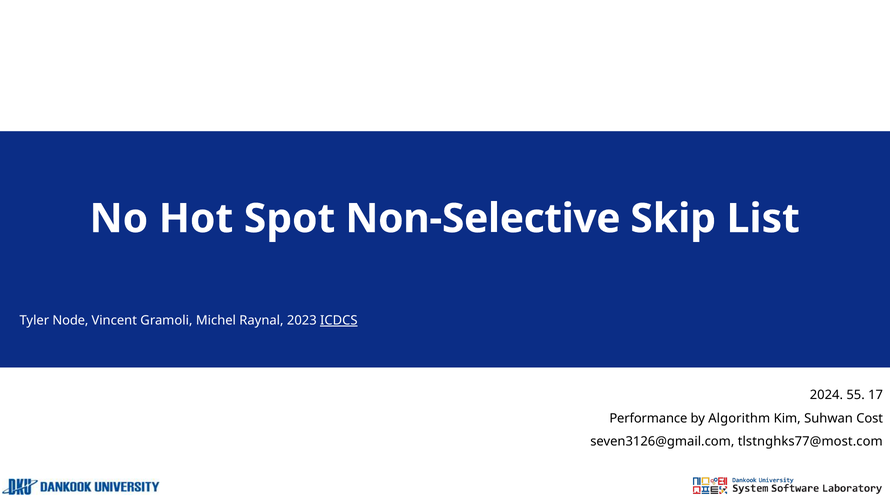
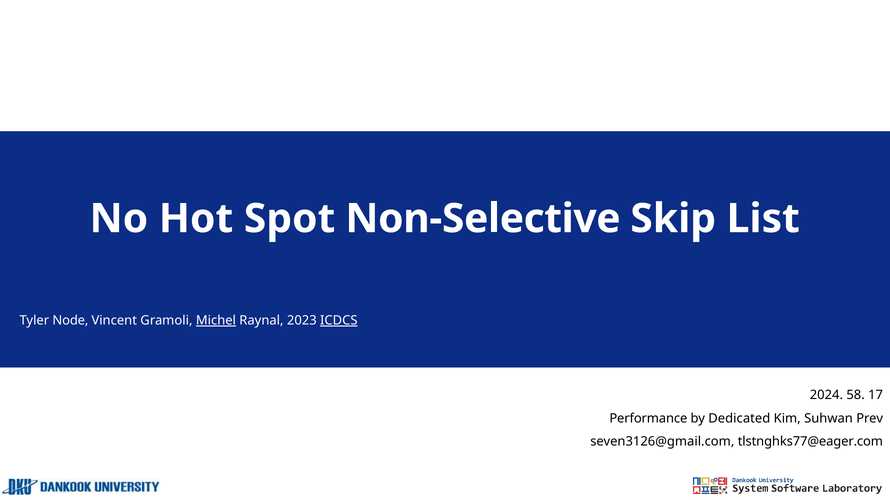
Michel underline: none -> present
55: 55 -> 58
Algorithm: Algorithm -> Dedicated
Cost: Cost -> Prev
tlstnghks77@most.com: tlstnghks77@most.com -> tlstnghks77@eager.com
